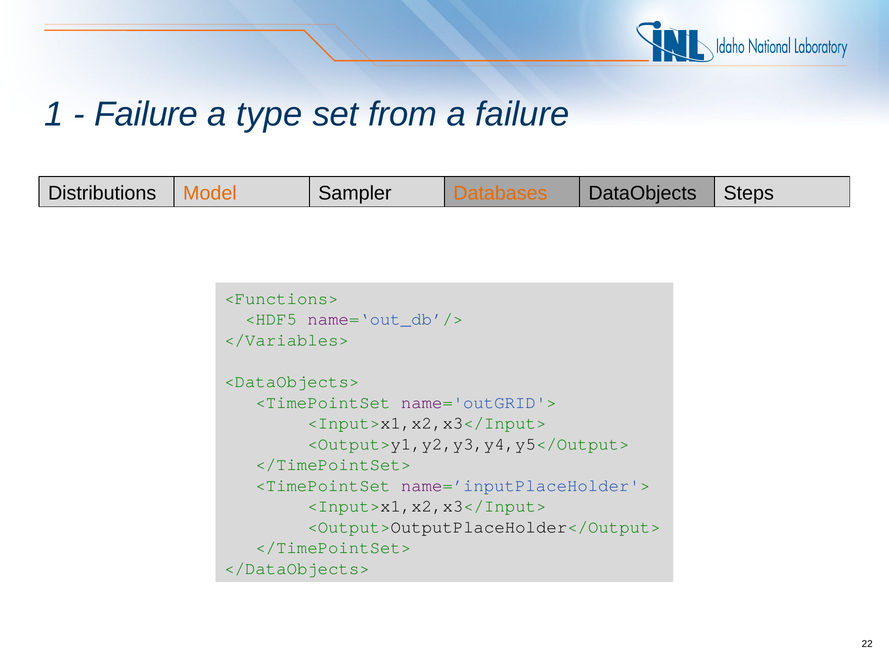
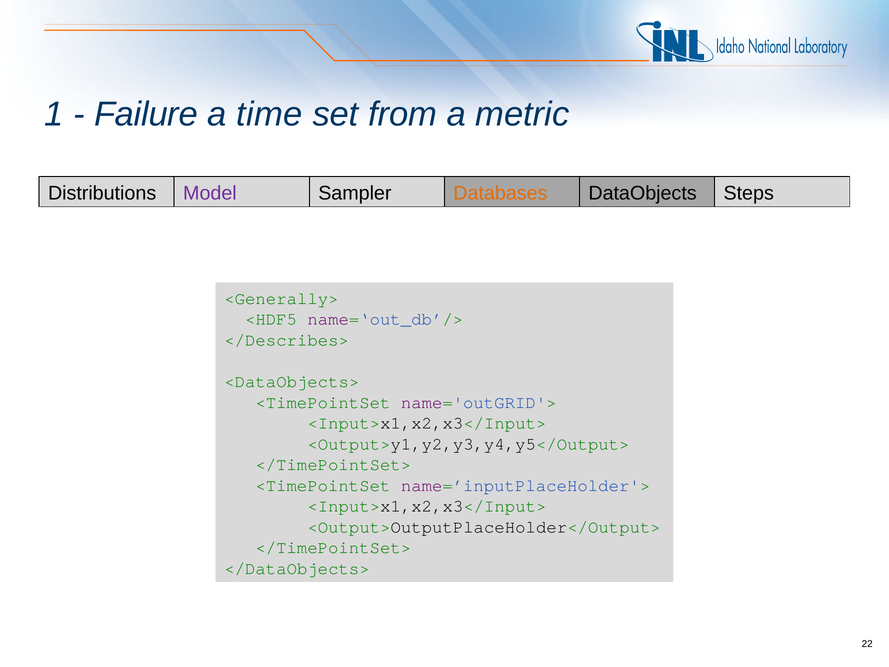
type: type -> time
a failure: failure -> metric
Model colour: orange -> purple
<Functions>: <Functions> -> <Generally>
</Variables>: </Variables> -> </Describes>
